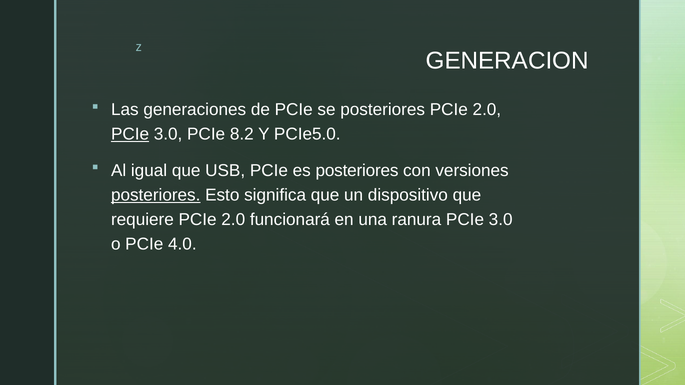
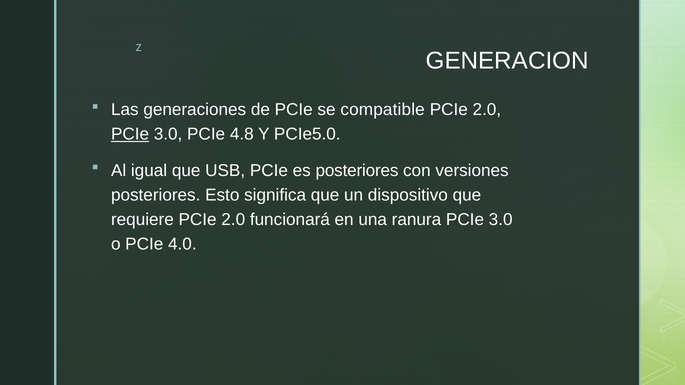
se posteriores: posteriores -> compatible
8.2: 8.2 -> 4.8
posteriores at (156, 195) underline: present -> none
